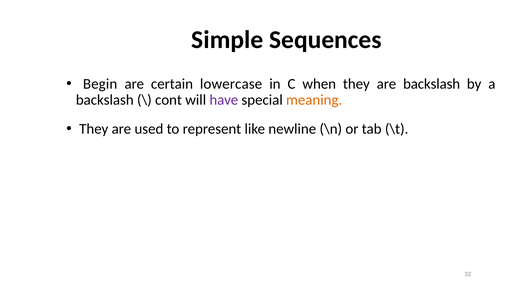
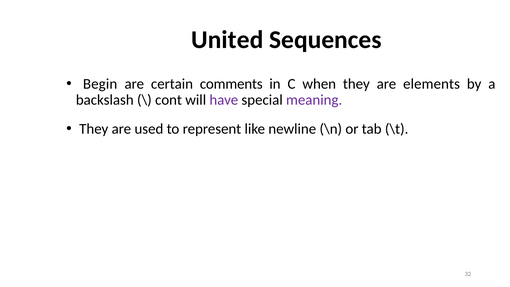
Simple: Simple -> United
lowercase: lowercase -> comments
are backslash: backslash -> elements
meaning colour: orange -> purple
